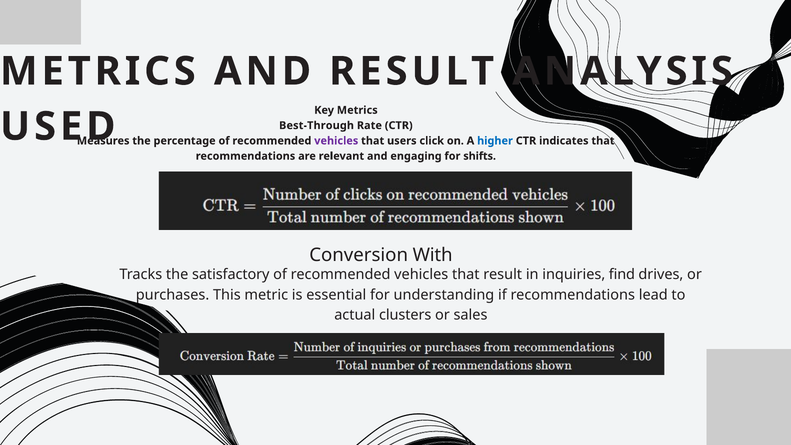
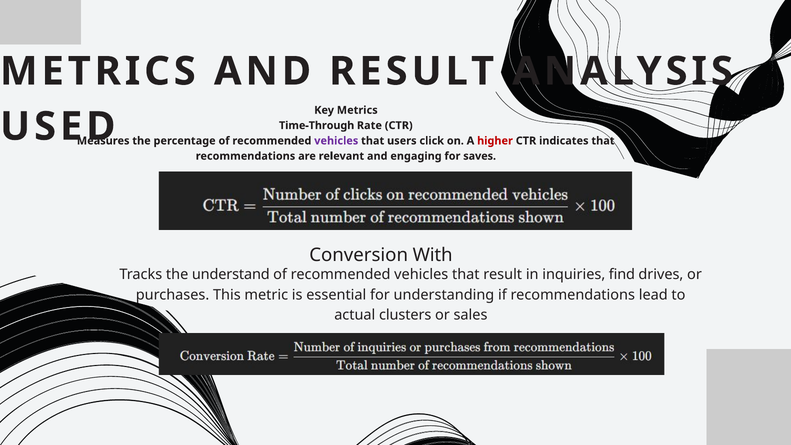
Best-Through: Best-Through -> Time-Through
higher colour: blue -> red
shifts: shifts -> saves
satisfactory: satisfactory -> understand
